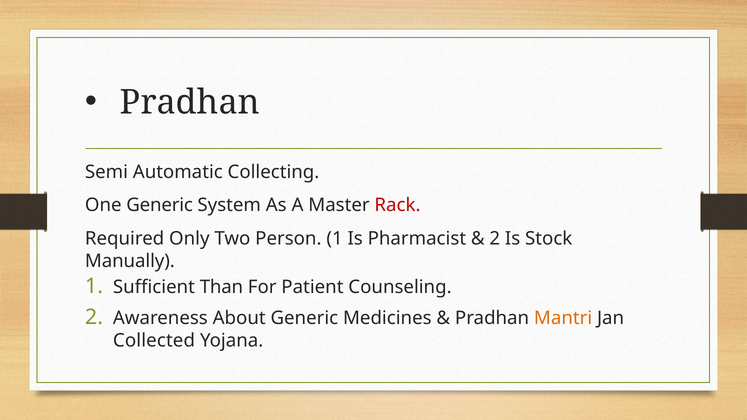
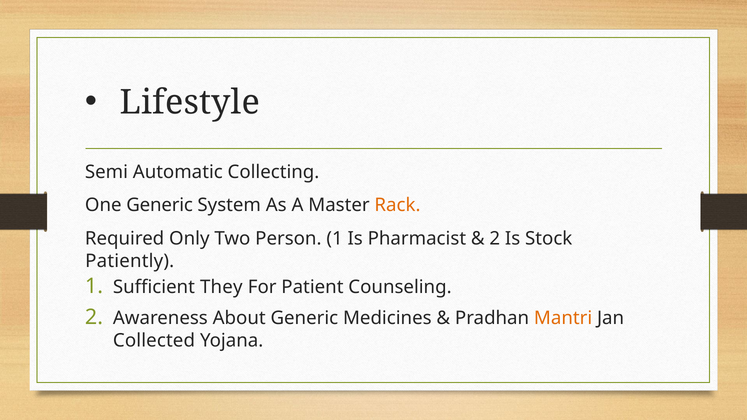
Pradhan at (190, 102): Pradhan -> Lifestyle
Rack colour: red -> orange
Manually: Manually -> Patiently
Than: Than -> They
